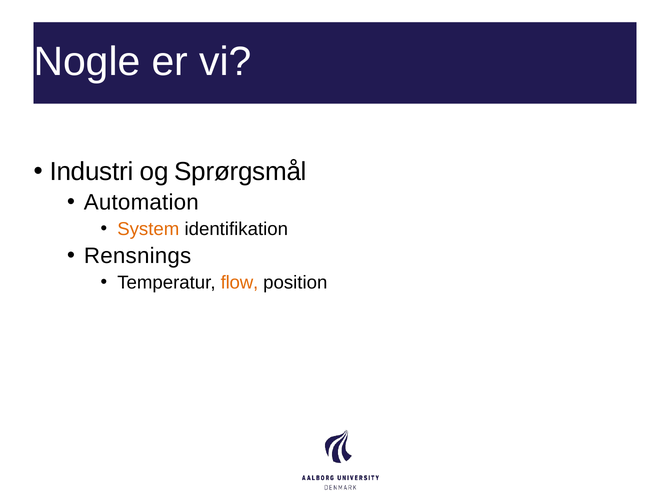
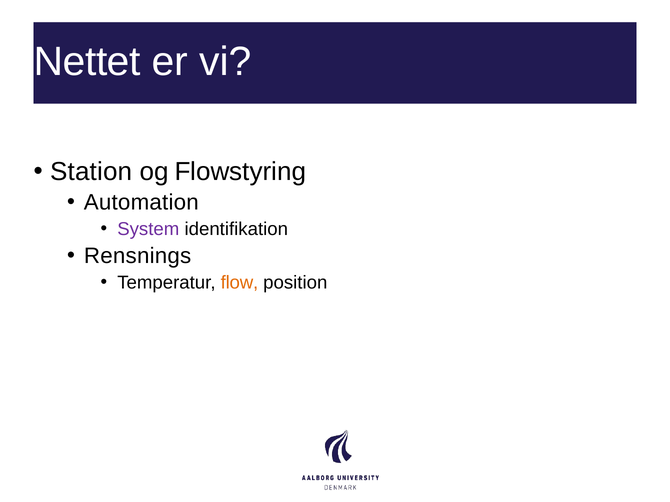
Nogle: Nogle -> Nettet
Industri: Industri -> Station
Sprørgsmål: Sprørgsmål -> Flowstyring
System colour: orange -> purple
